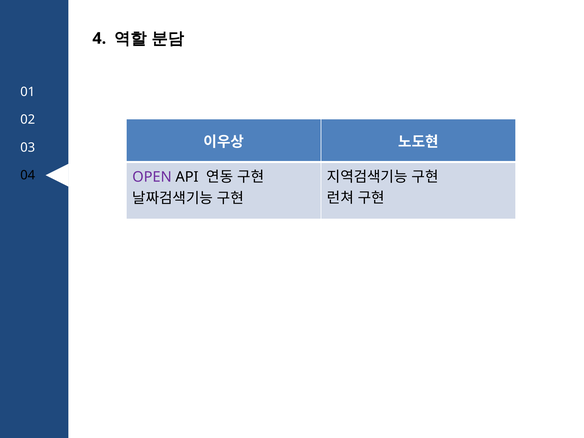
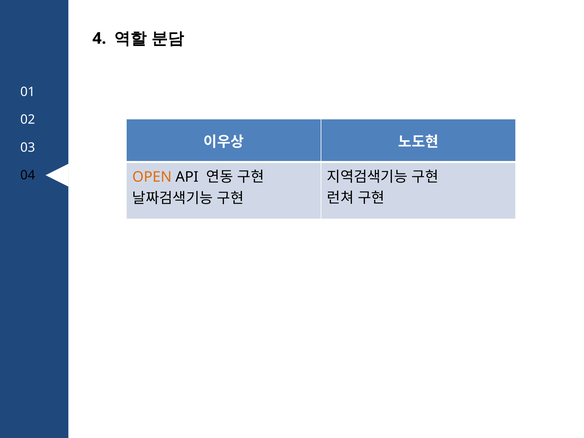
OPEN colour: purple -> orange
